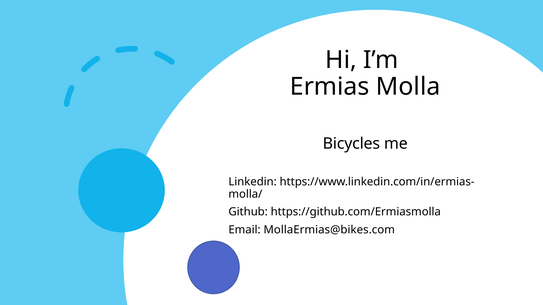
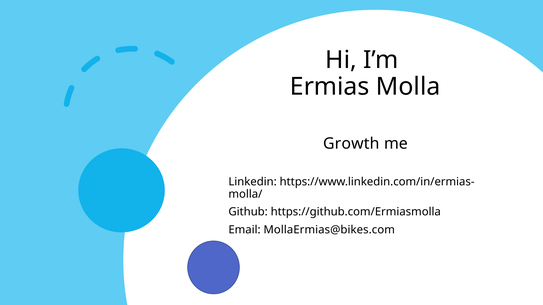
Bicycles: Bicycles -> Growth
